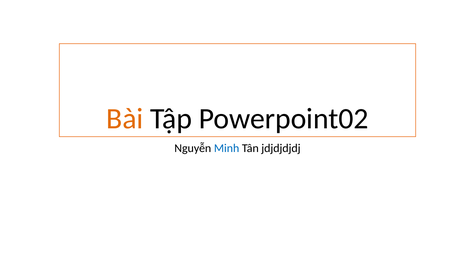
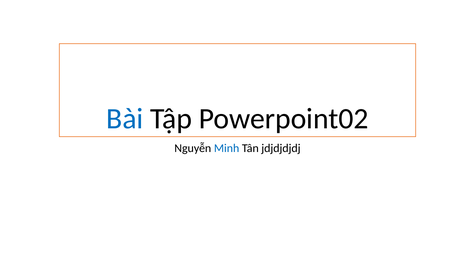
Bài colour: orange -> blue
